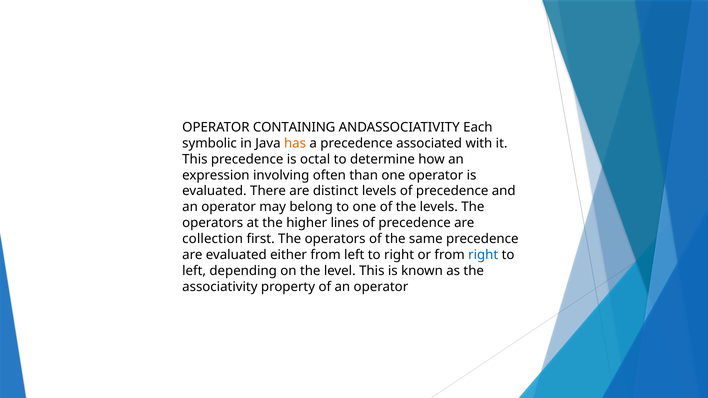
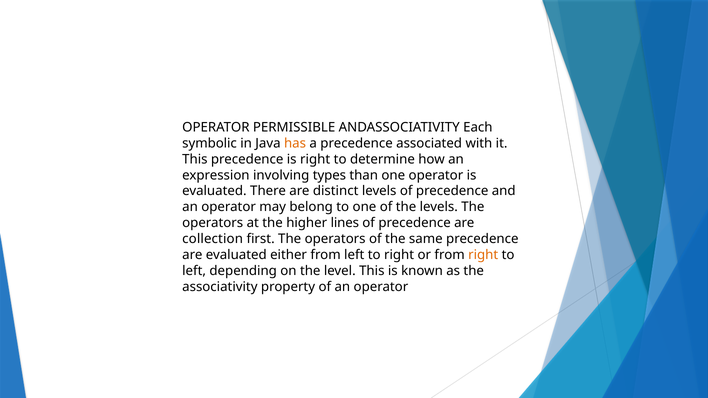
CONTAINING: CONTAINING -> PERMISSIBLE
is octal: octal -> right
often: often -> types
right at (483, 255) colour: blue -> orange
